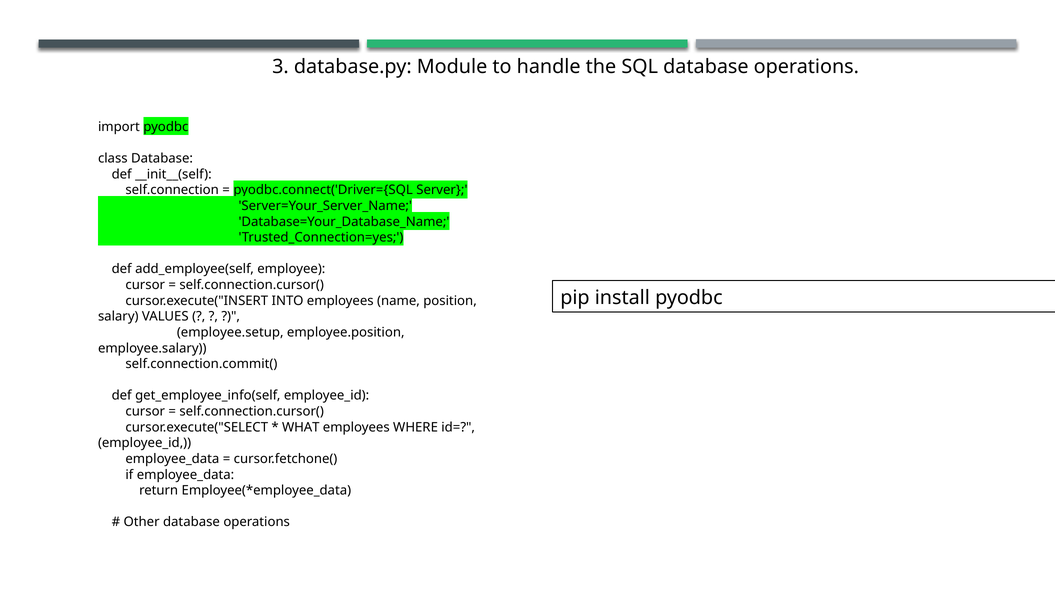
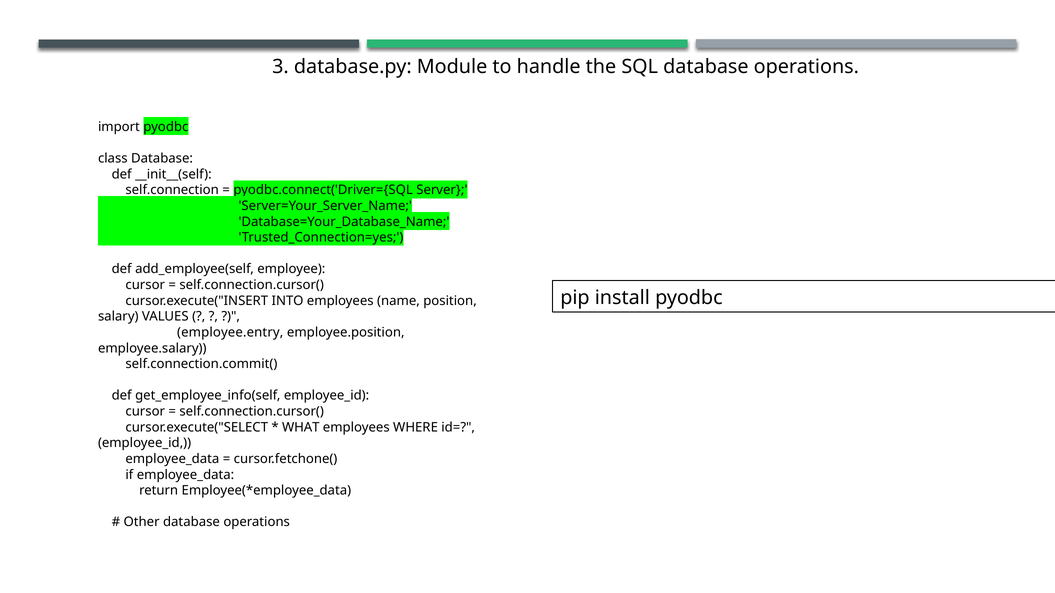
employee.setup: employee.setup -> employee.entry
